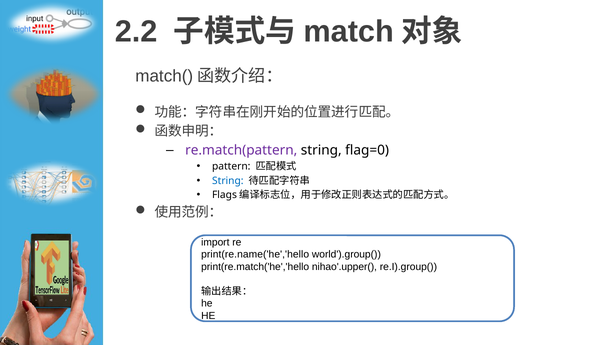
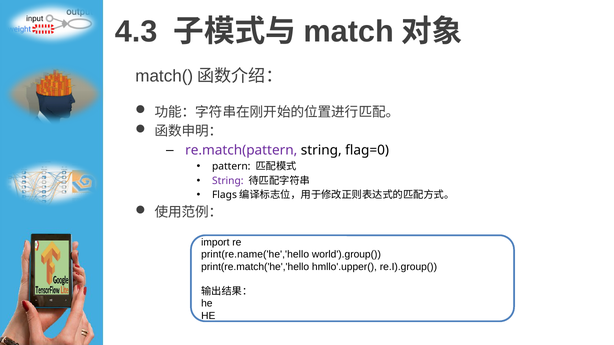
2.2: 2.2 -> 4.3
String at (228, 181) colour: blue -> purple
nihao'.upper(: nihao'.upper( -> hmllo'.upper(
